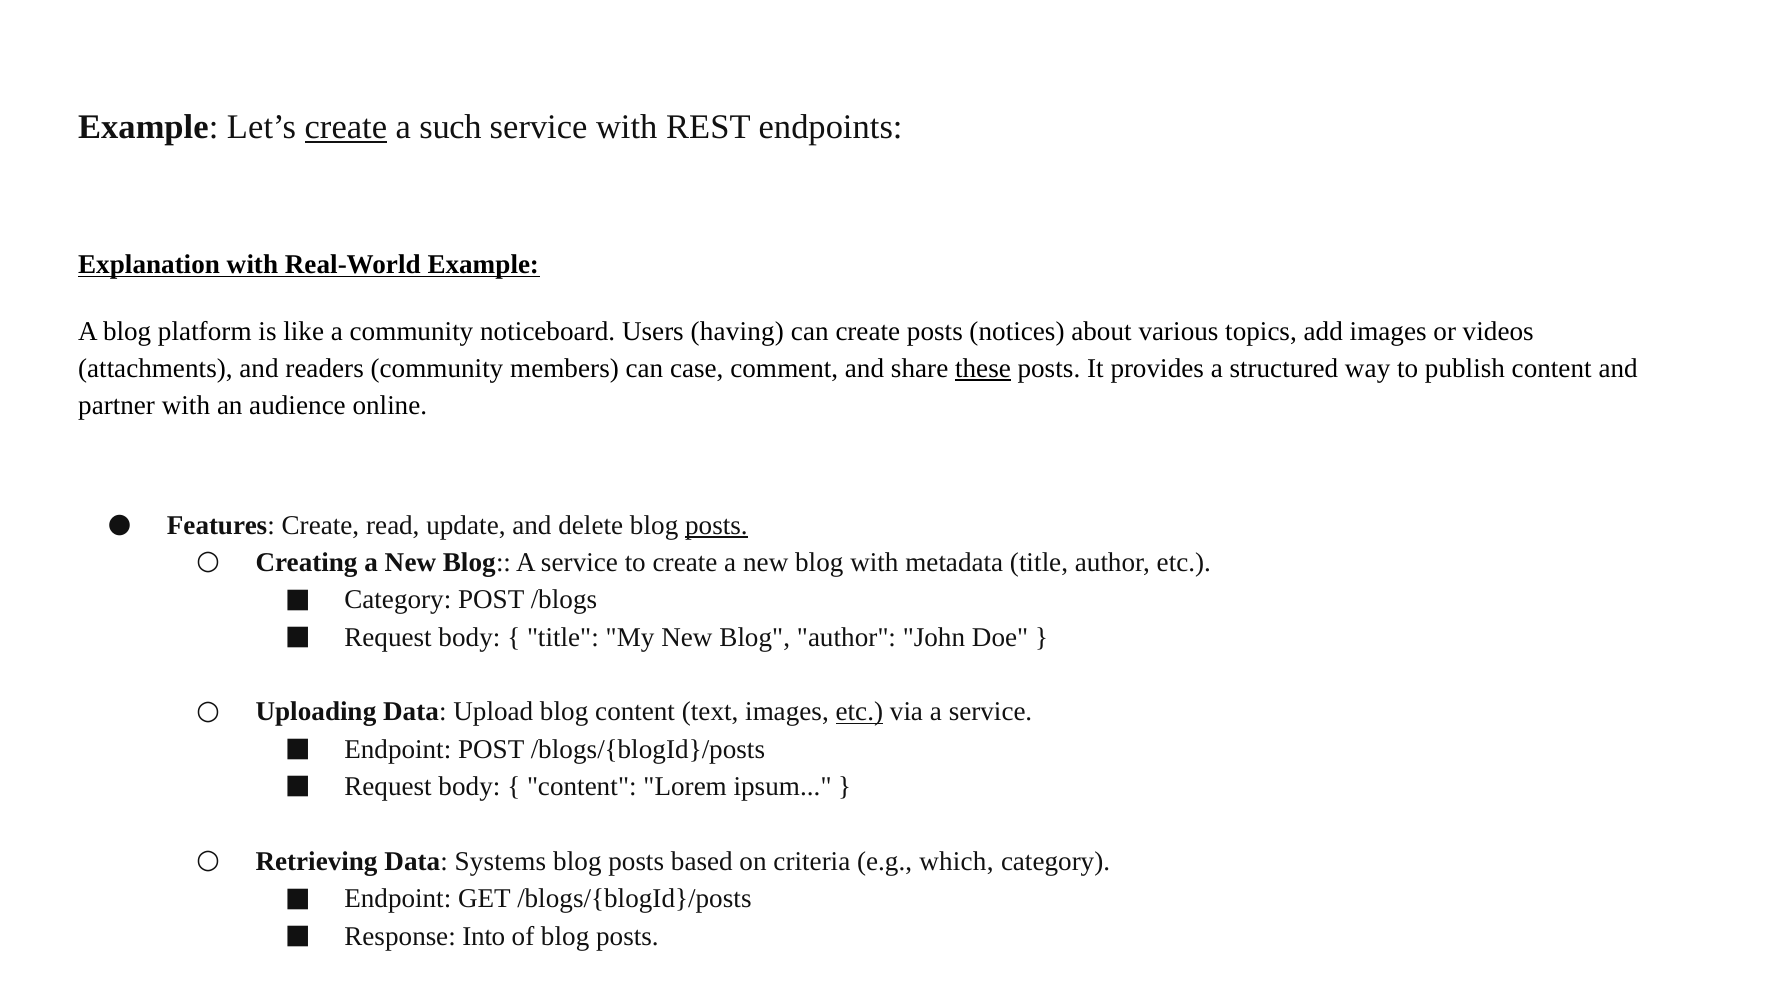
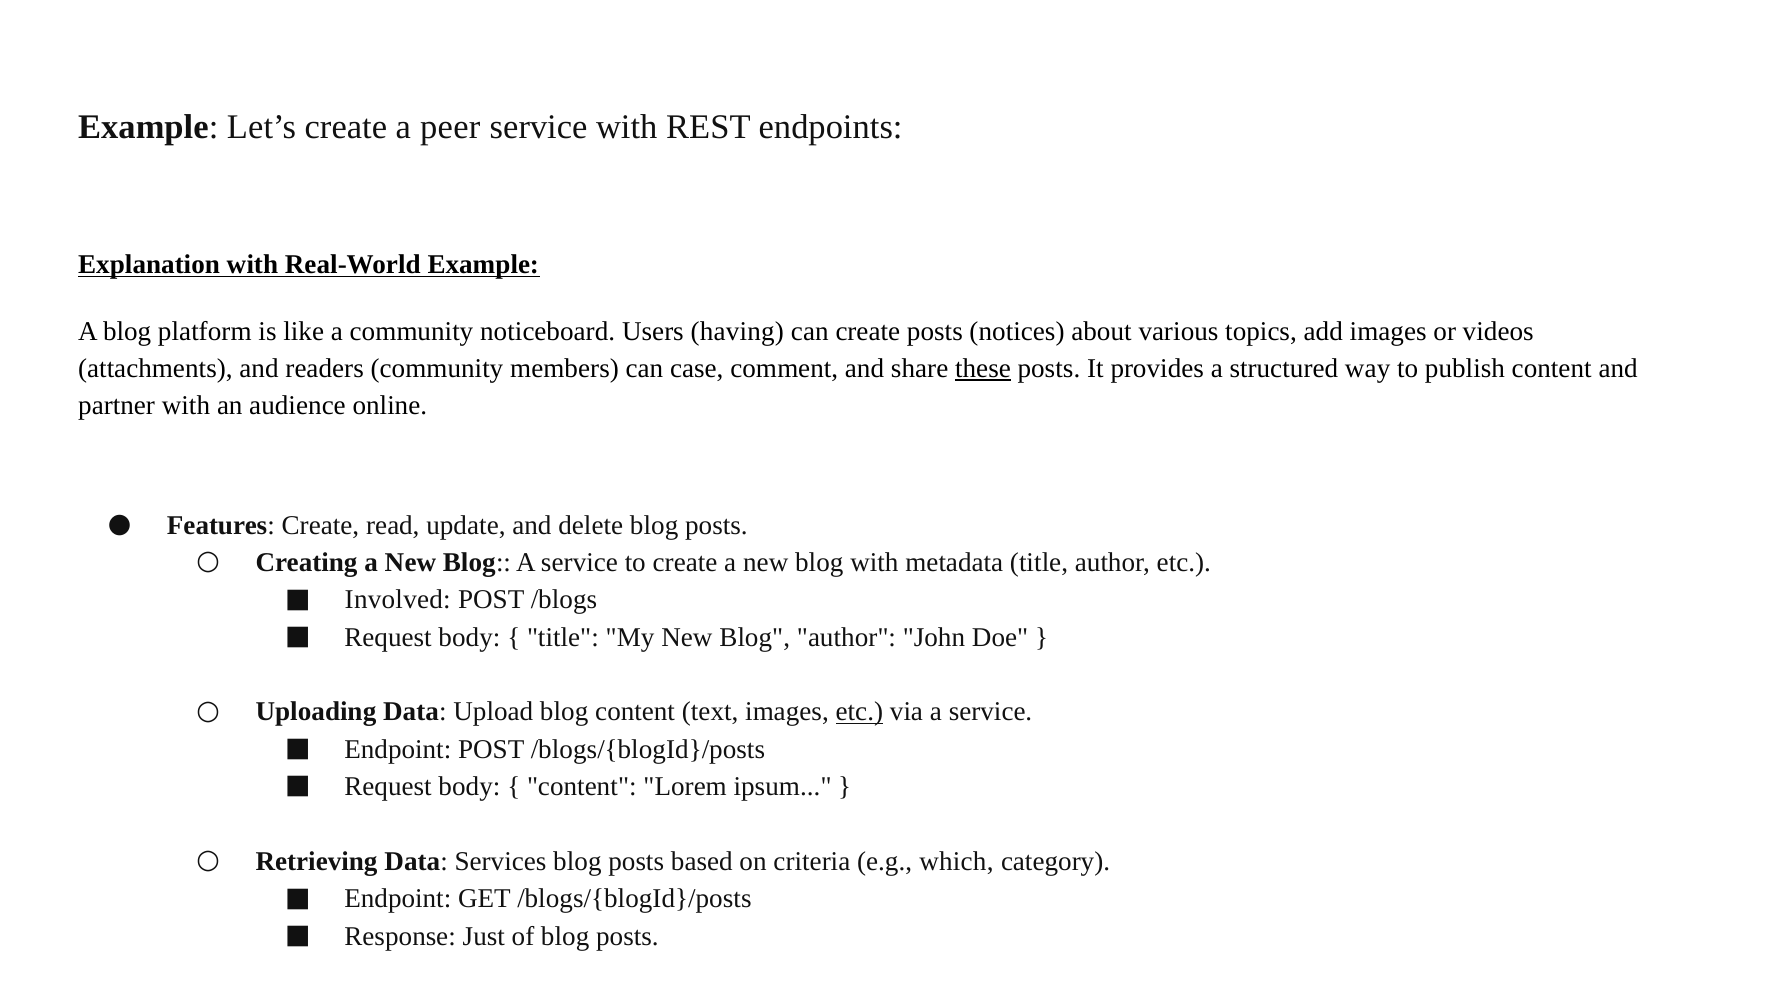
create at (346, 127) underline: present -> none
such: such -> peer
posts at (716, 525) underline: present -> none
Category at (398, 600): Category -> Involved
Systems: Systems -> Services
Into: Into -> Just
